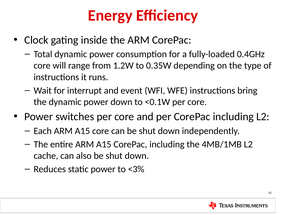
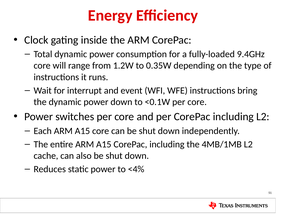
0.4GHz: 0.4GHz -> 9.4GHz
<3%: <3% -> <4%
